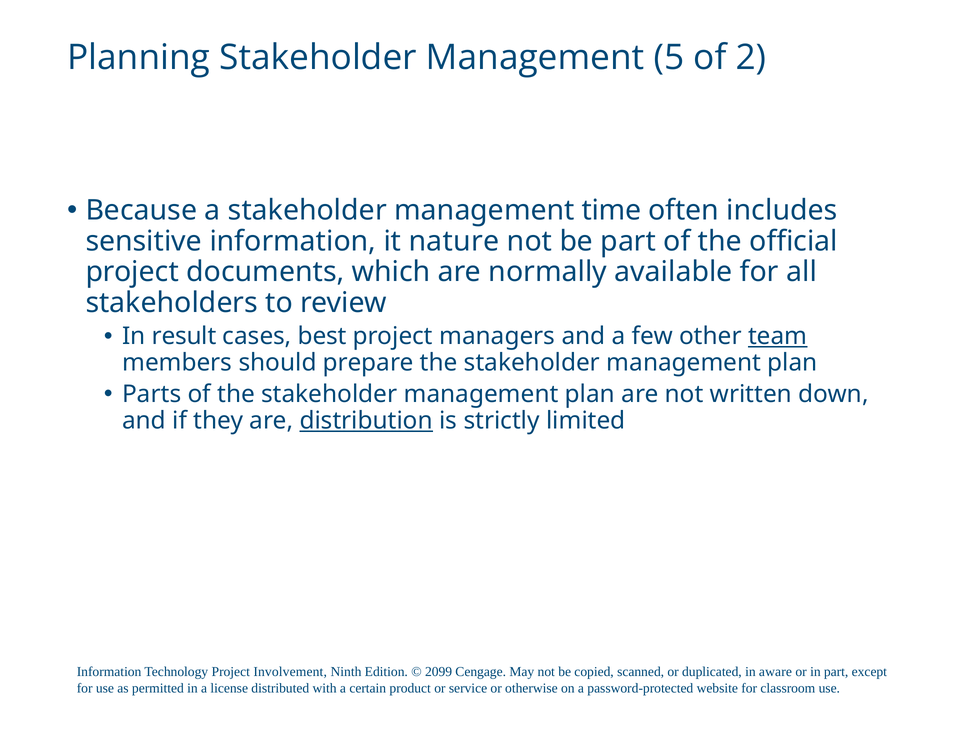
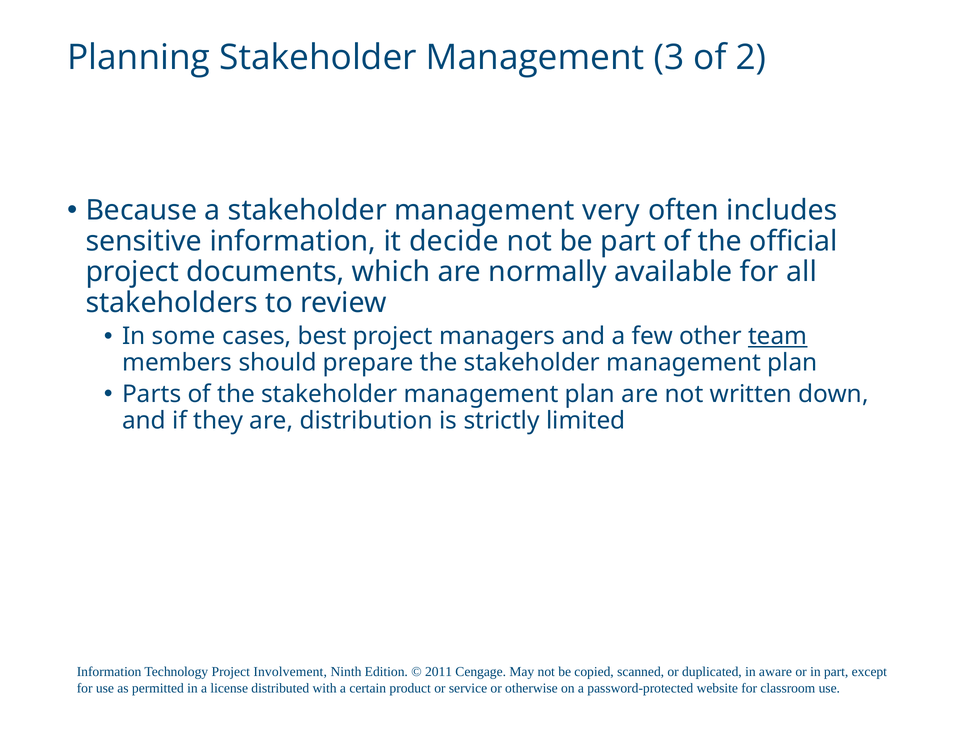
5: 5 -> 3
time: time -> very
nature: nature -> decide
result: result -> some
distribution underline: present -> none
2099: 2099 -> 2011
